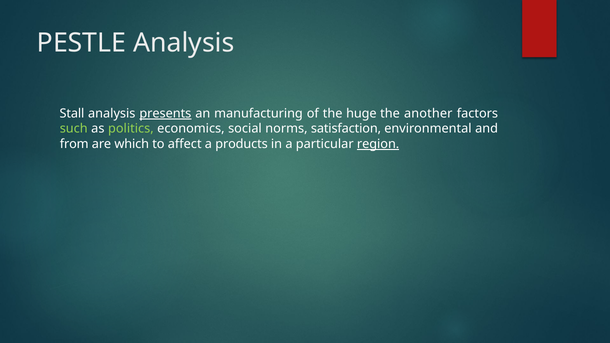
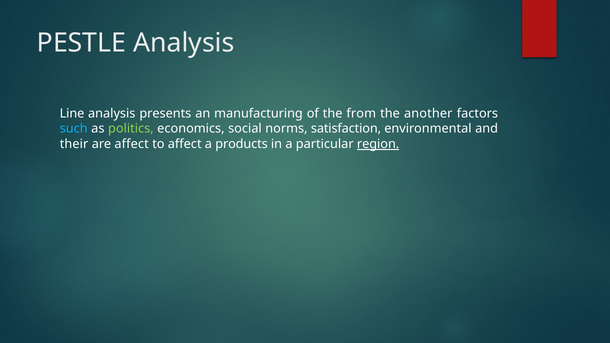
Stall: Stall -> Line
presents underline: present -> none
huge: huge -> from
such colour: light green -> light blue
from: from -> their
are which: which -> affect
